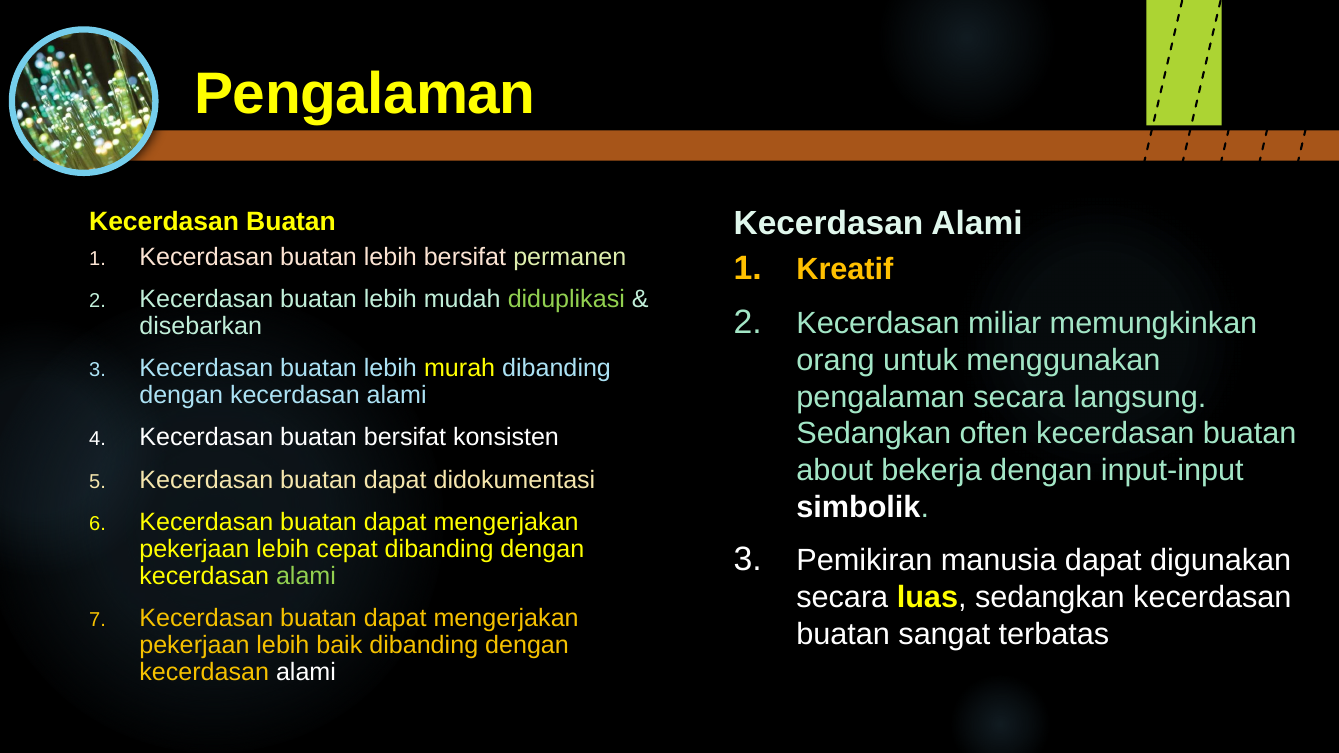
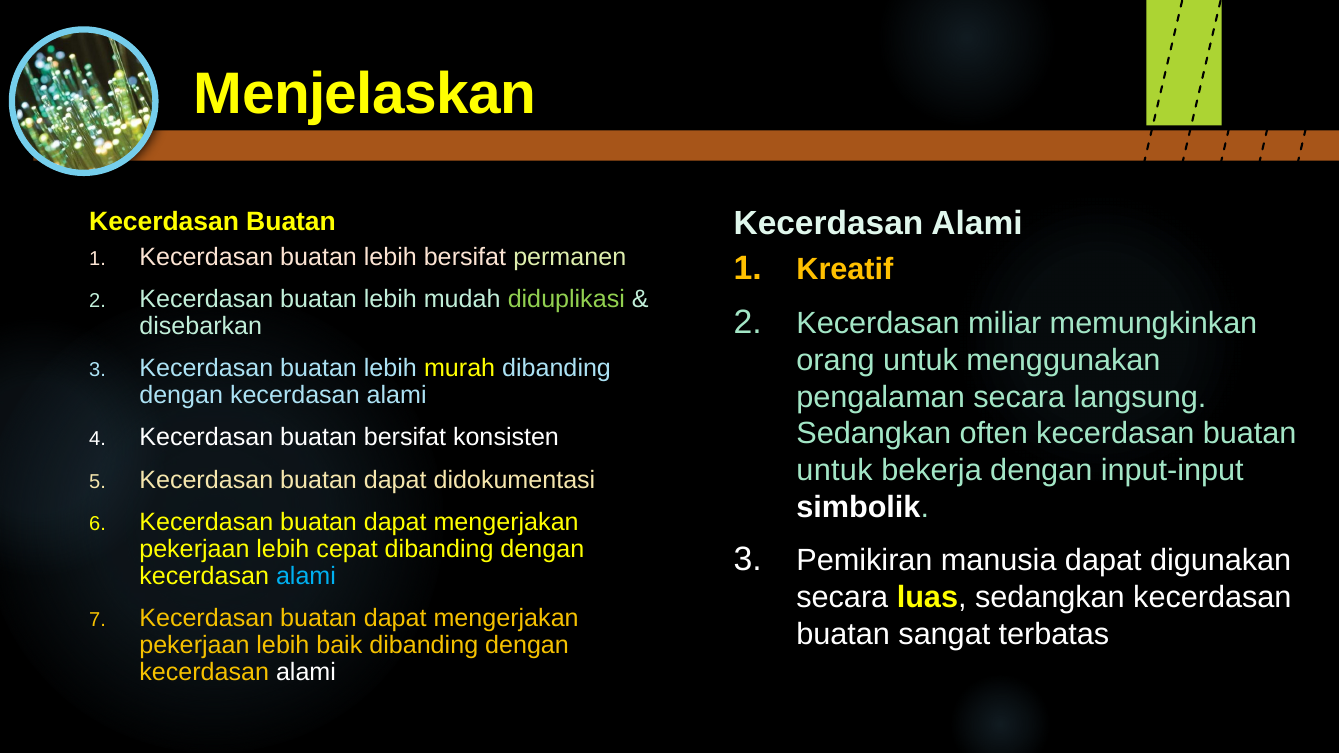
Pengalaman at (365, 94): Pengalaman -> Menjelaskan
about at (835, 471): about -> untuk
alami at (306, 576) colour: light green -> light blue
